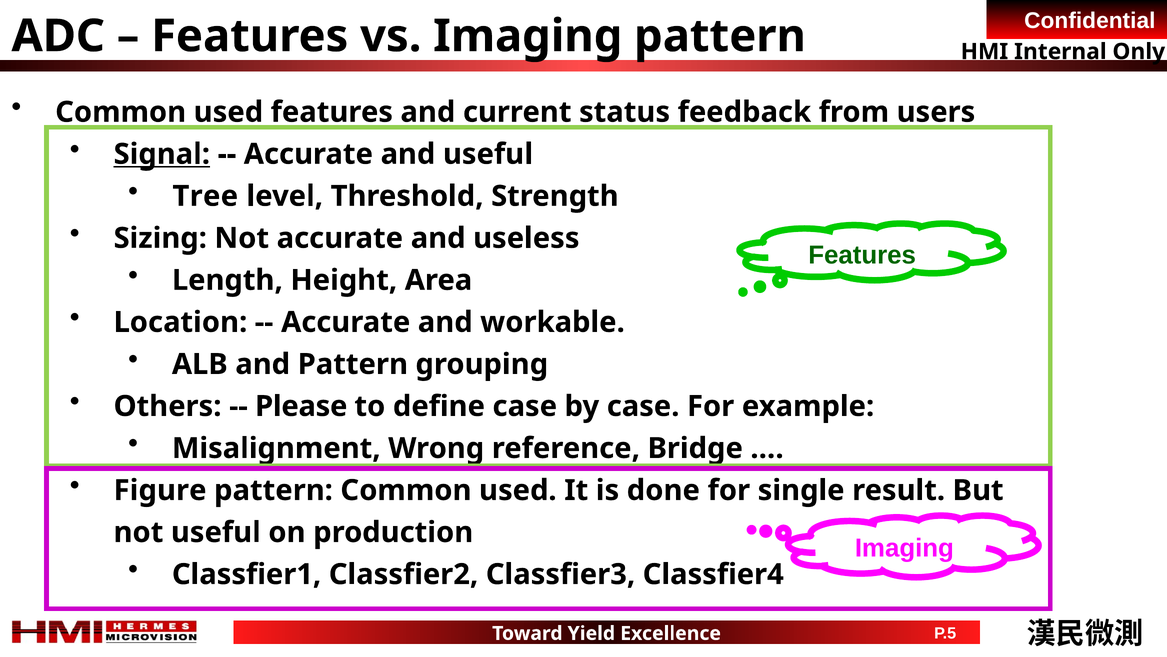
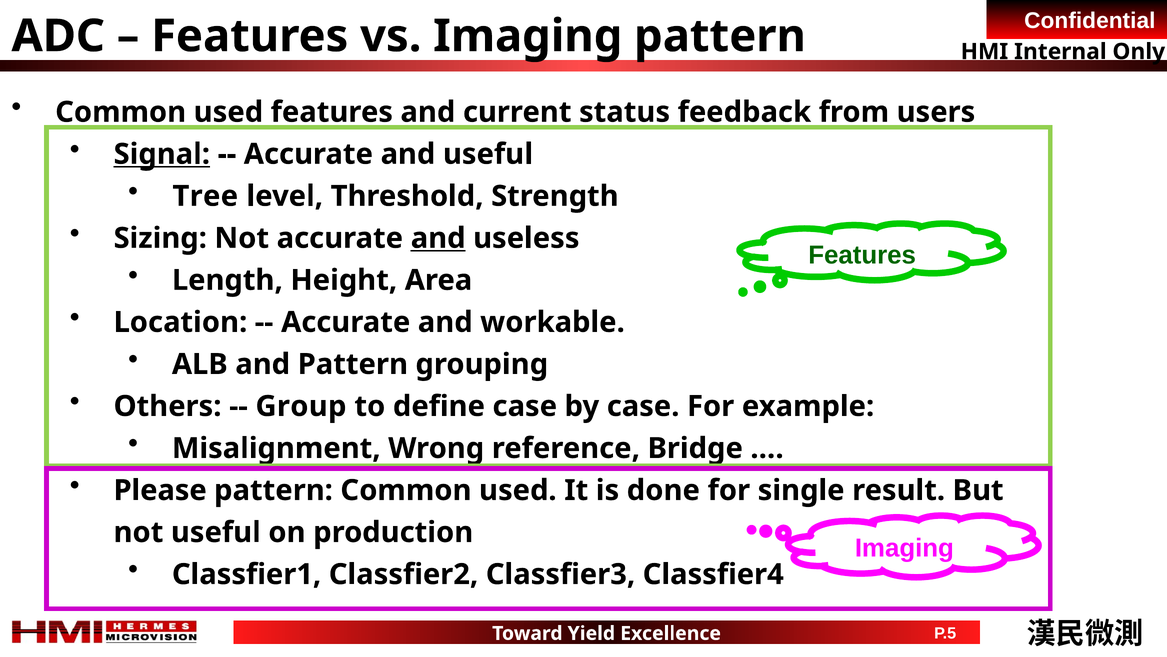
and at (438, 238) underline: none -> present
Please: Please -> Group
Figure: Figure -> Please
